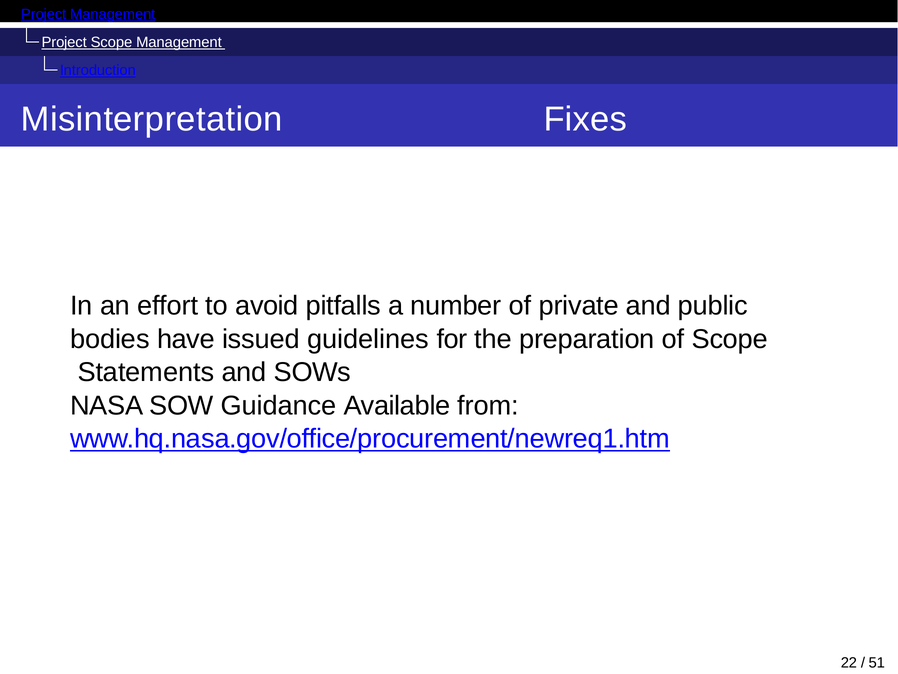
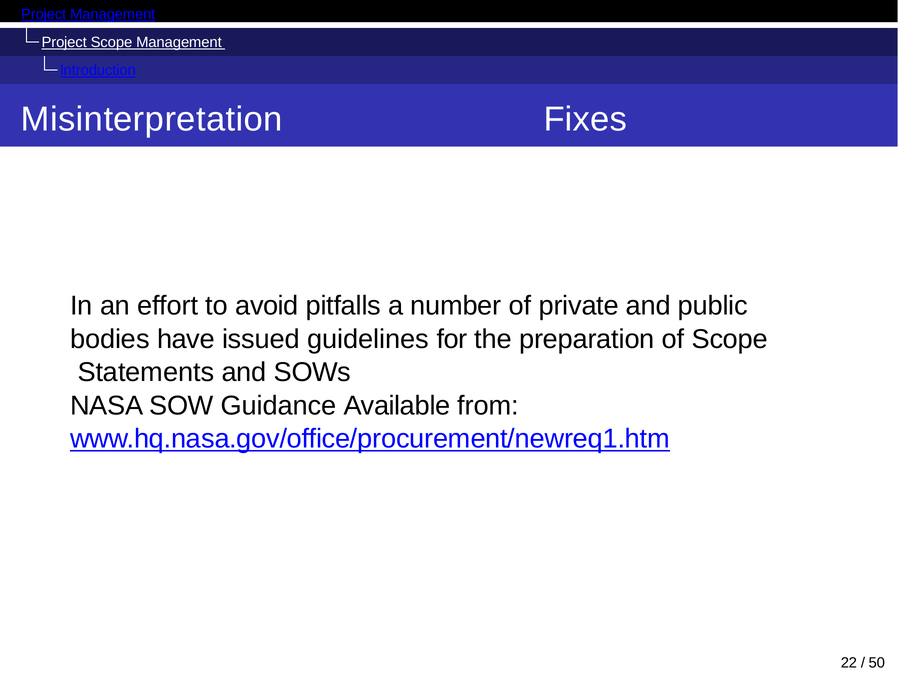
51: 51 -> 50
